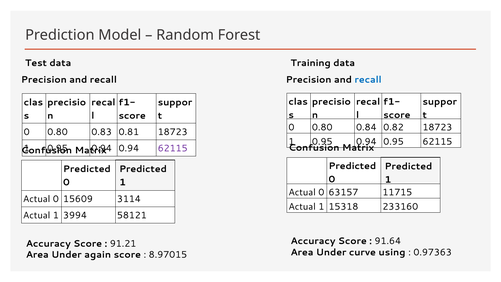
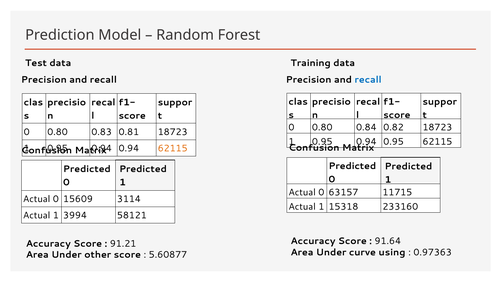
62115 at (173, 148) colour: purple -> orange
again: again -> other
8.97015: 8.97015 -> 5.60877
